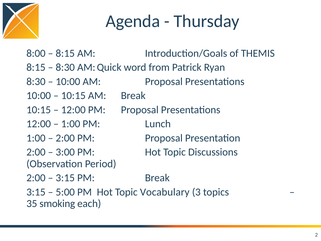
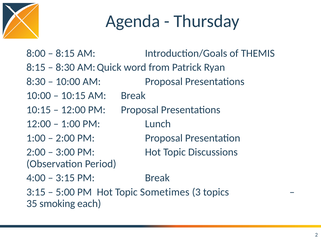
2:00 at (36, 178): 2:00 -> 4:00
Vocabulary: Vocabulary -> Sometimes
